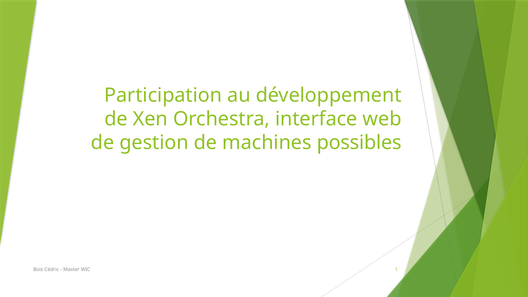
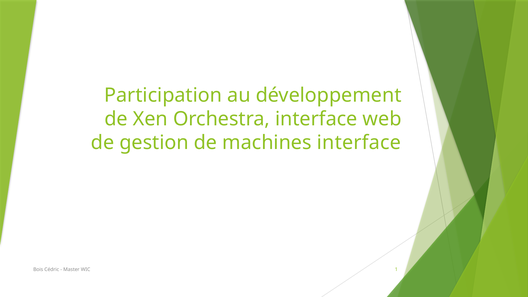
machines possibles: possibles -> interface
